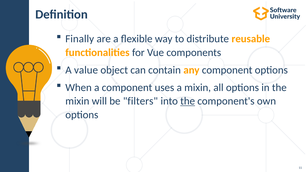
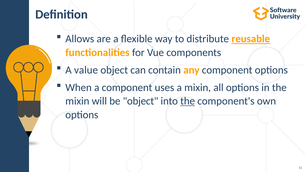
Finally: Finally -> Allows
reusable underline: none -> present
be filters: filters -> object
